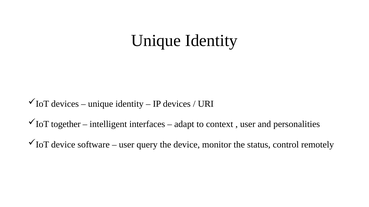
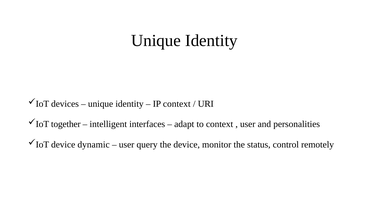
IP devices: devices -> context
software: software -> dynamic
